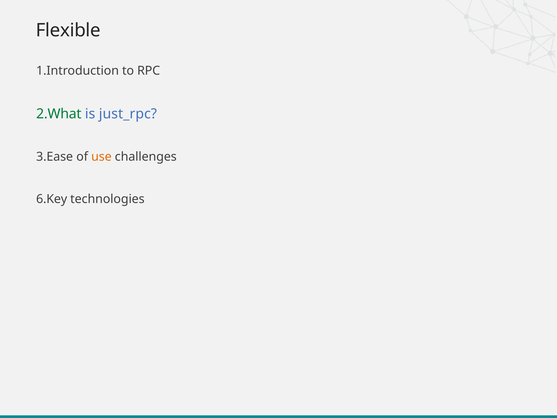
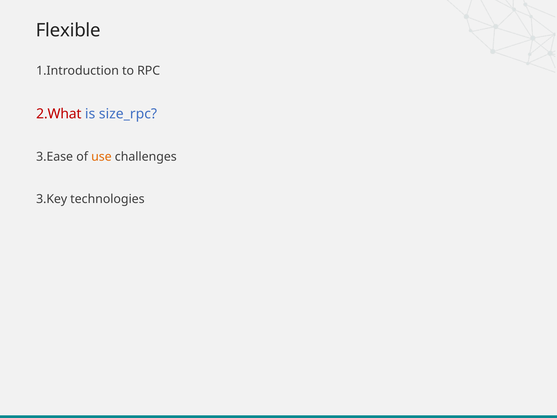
2.What colour: green -> red
just_rpc: just_rpc -> size_rpc
6.Key: 6.Key -> 3.Key
